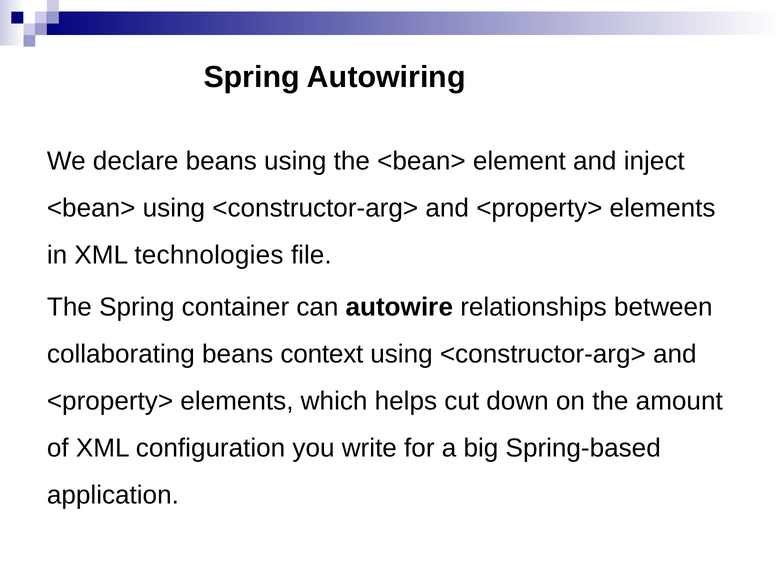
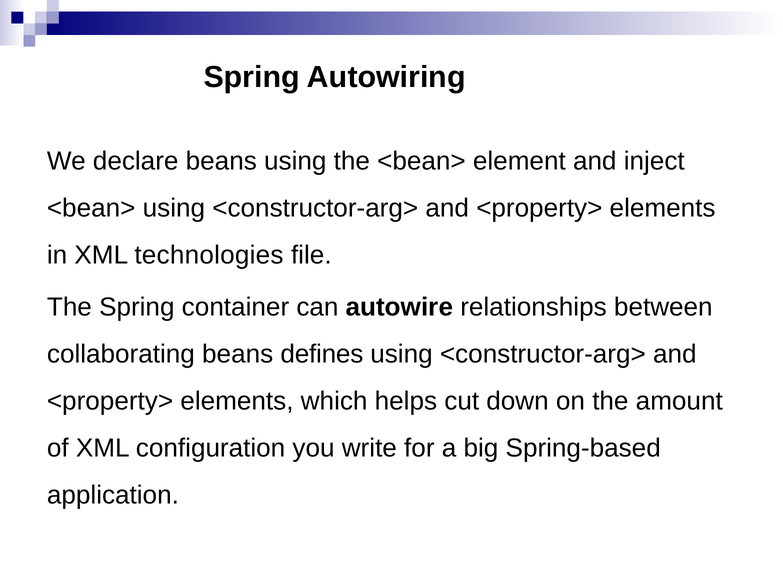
context: context -> defines
